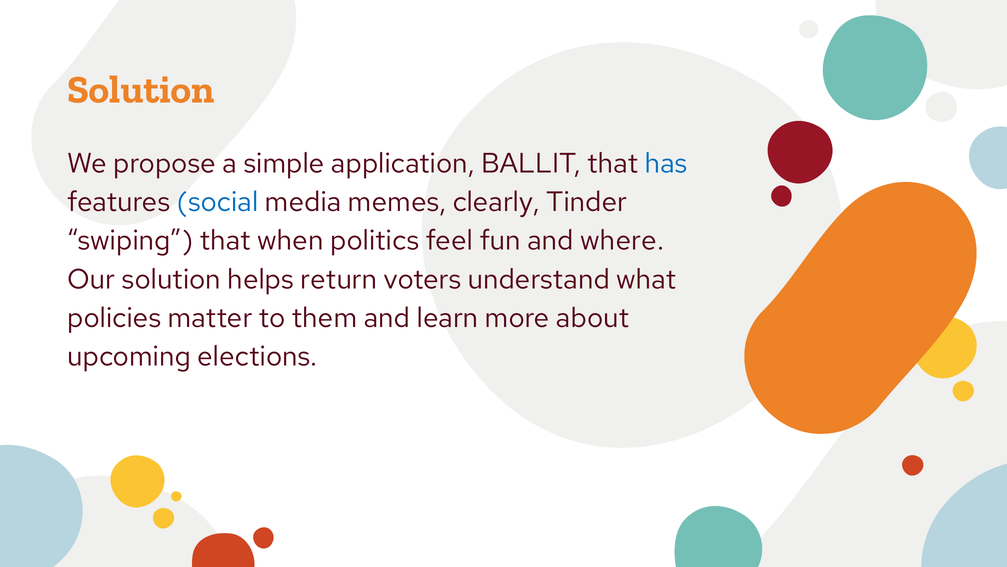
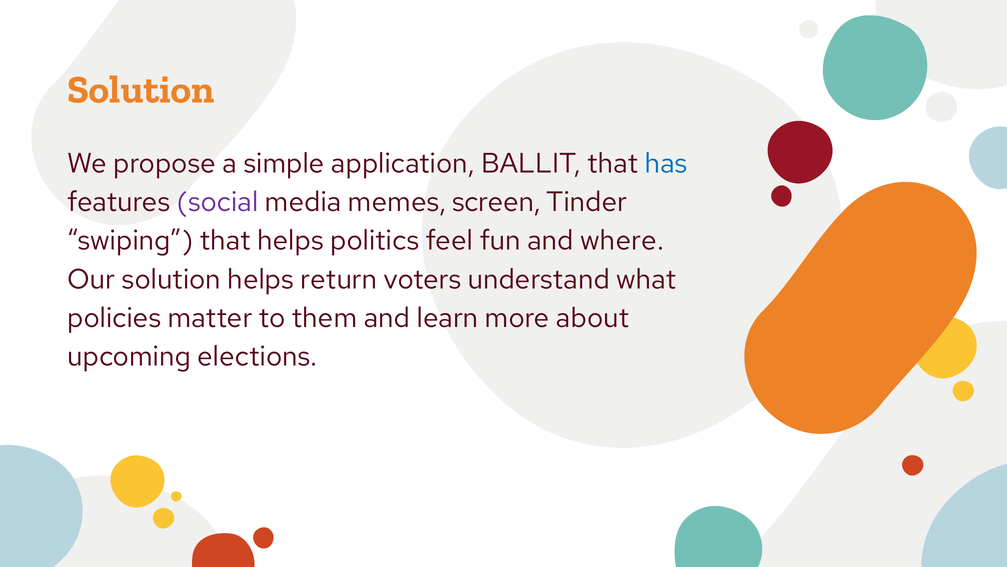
social colour: blue -> purple
clearly: clearly -> screen
that when: when -> helps
